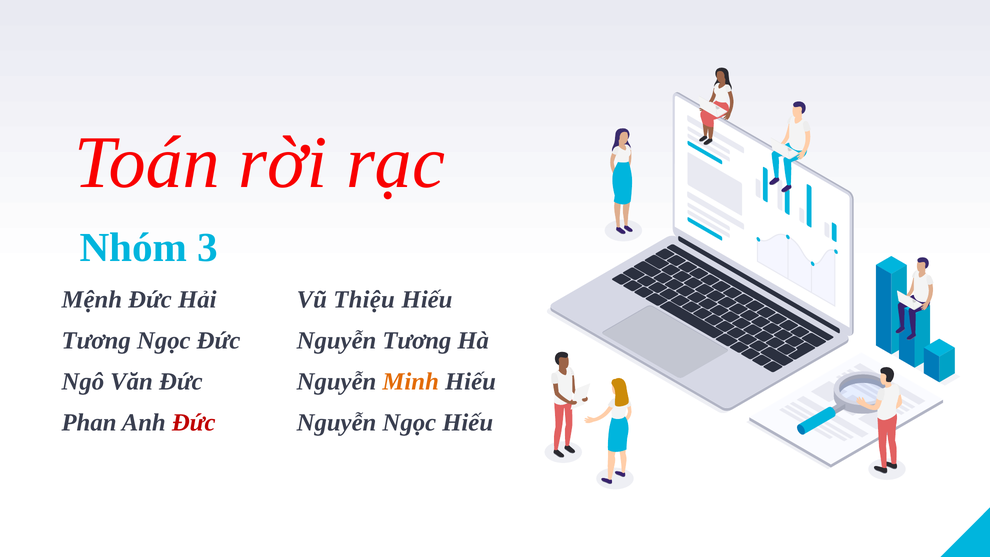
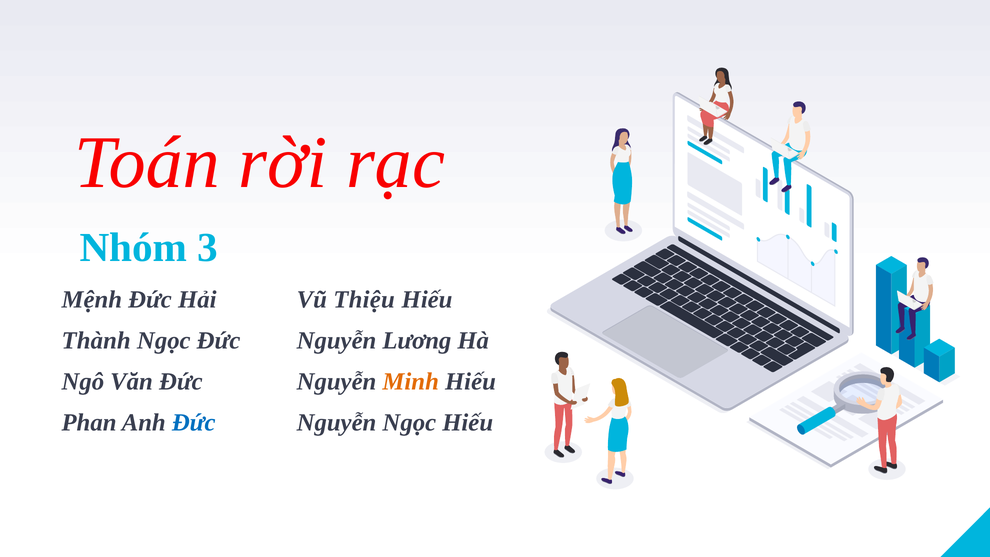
Tương at (96, 340): Tương -> Thành
Nguyễn Tương: Tương -> Lương
Đức at (194, 422) colour: red -> blue
